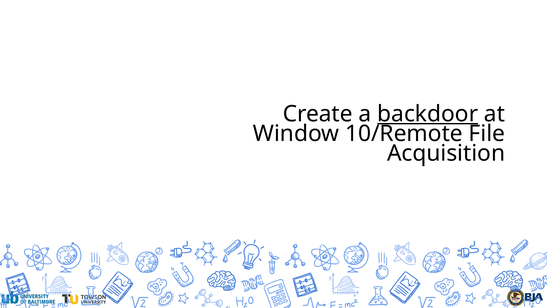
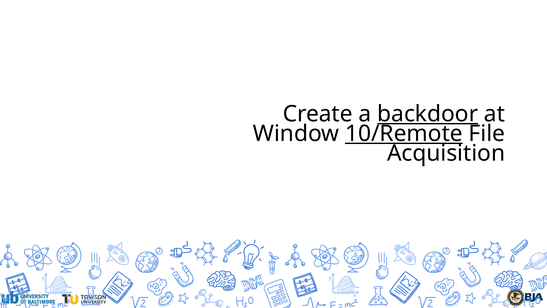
10/Remote underline: none -> present
